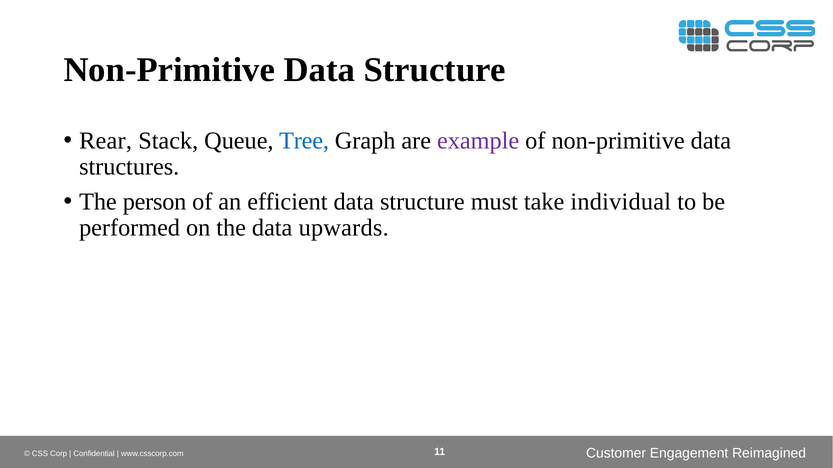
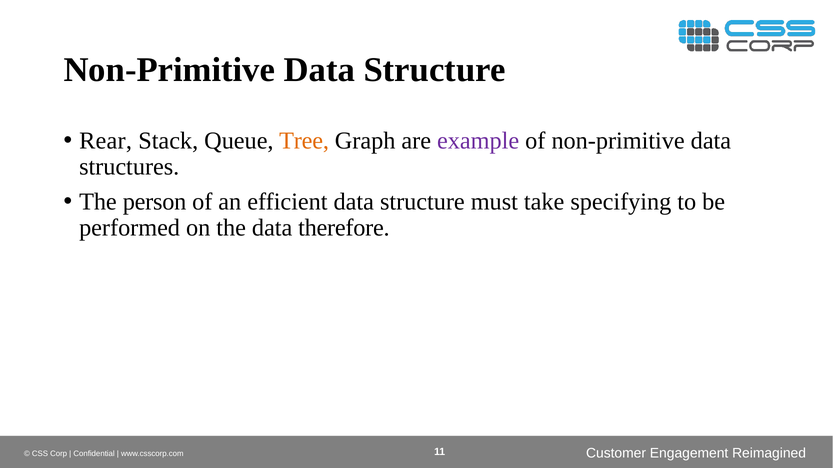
Tree colour: blue -> orange
individual: individual -> specifying
upwards: upwards -> therefore
